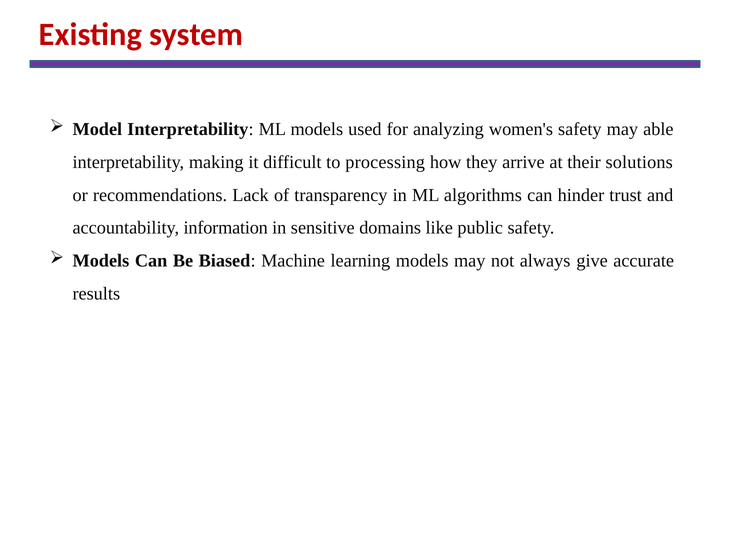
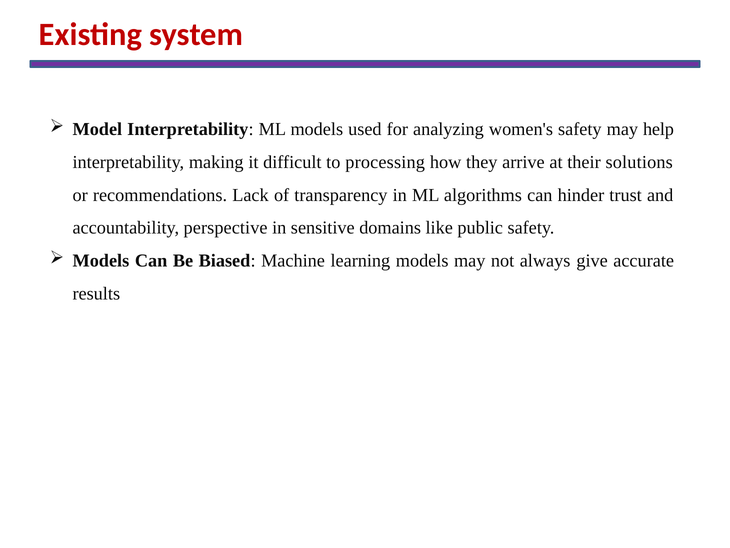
able: able -> help
information: information -> perspective
